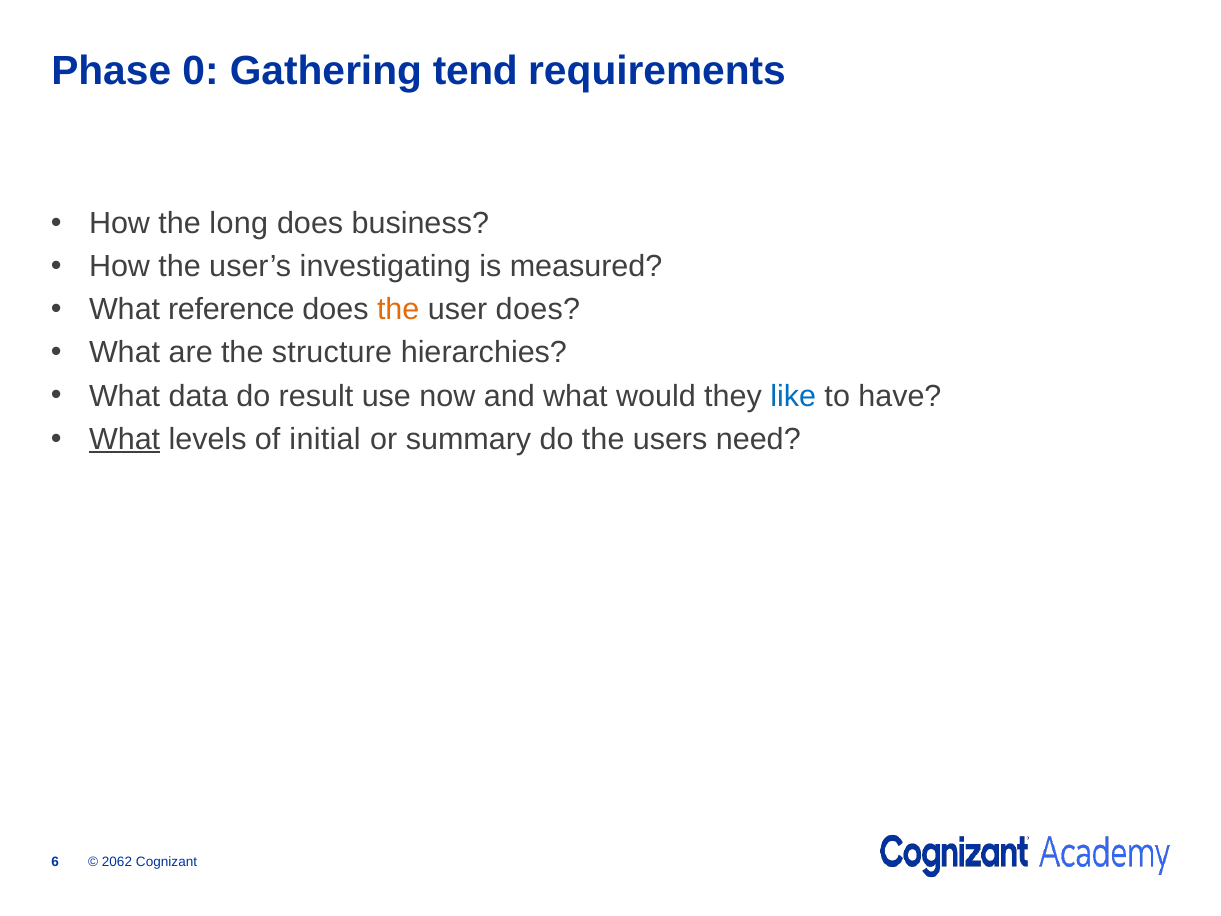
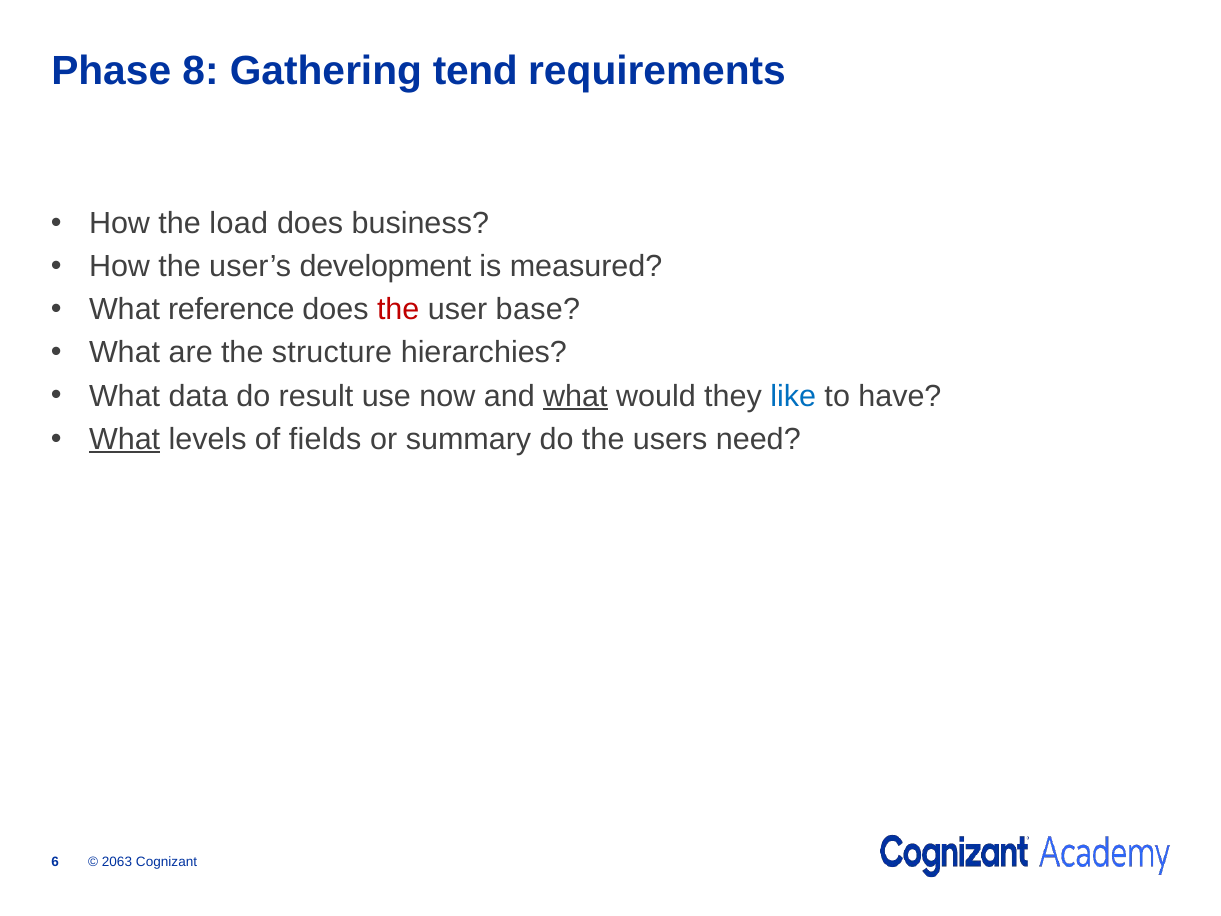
0: 0 -> 8
long: long -> load
investigating: investigating -> development
the at (398, 310) colour: orange -> red
user does: does -> base
what at (575, 396) underline: none -> present
initial: initial -> fields
2062: 2062 -> 2063
